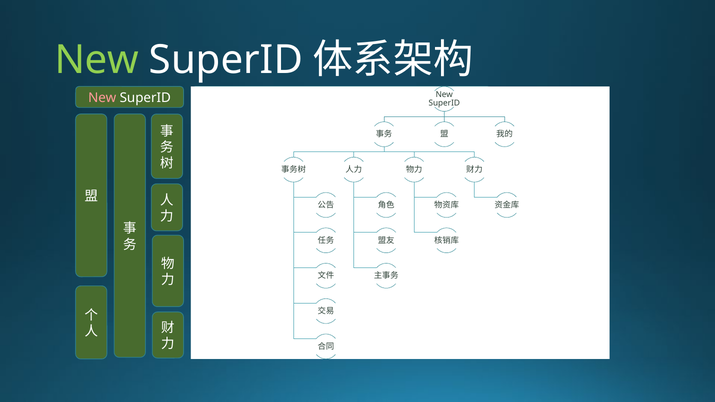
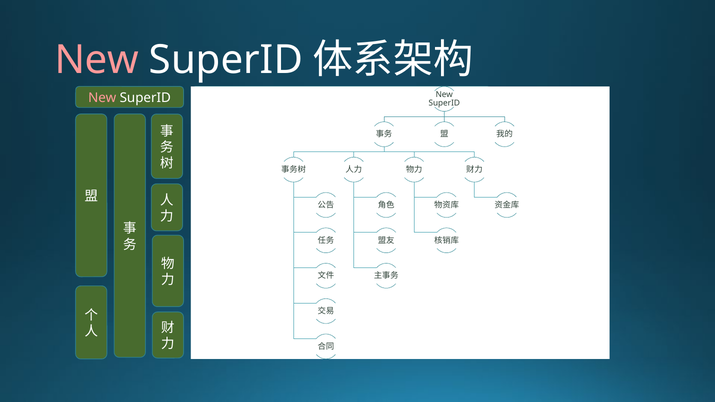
New at (97, 60) colour: light green -> pink
